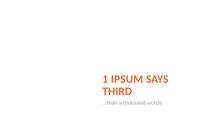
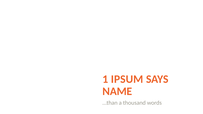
THIRD: THIRD -> NAME
